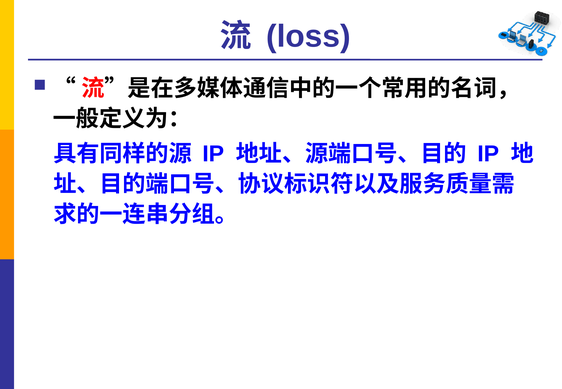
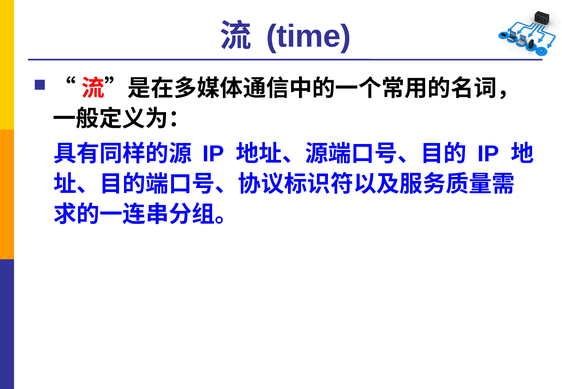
loss: loss -> time
